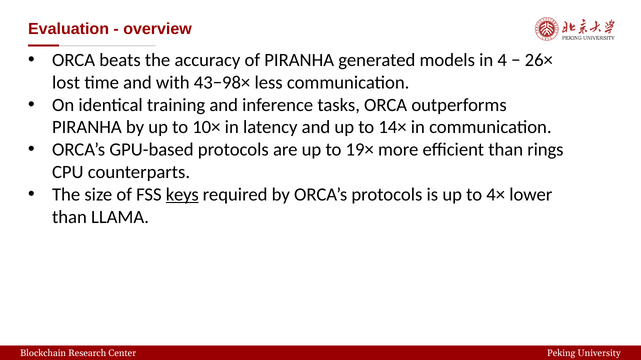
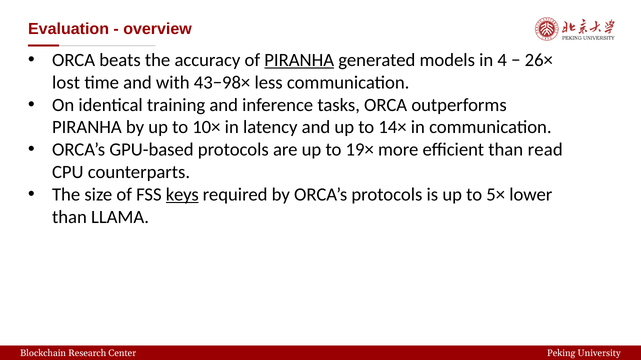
PIRANHA at (299, 60) underline: none -> present
rings: rings -> read
4×: 4× -> 5×
